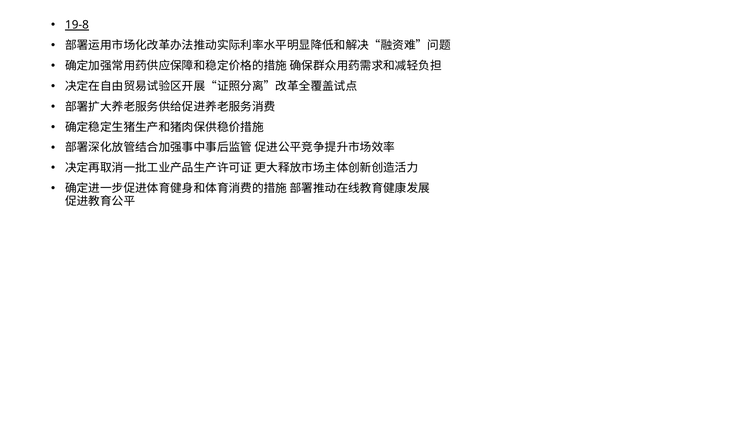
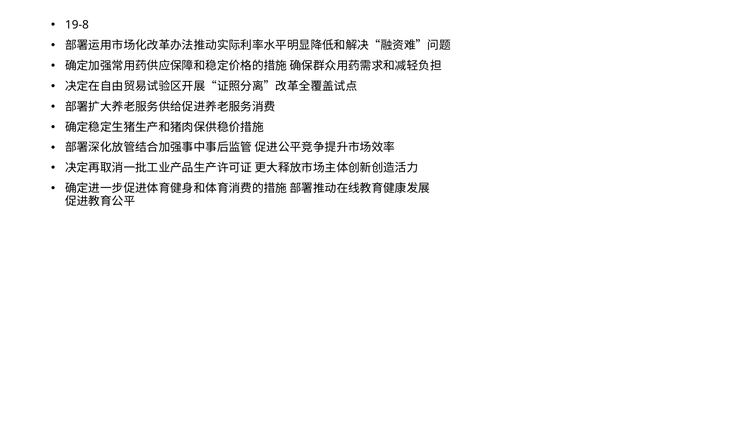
19-8 underline: present -> none
